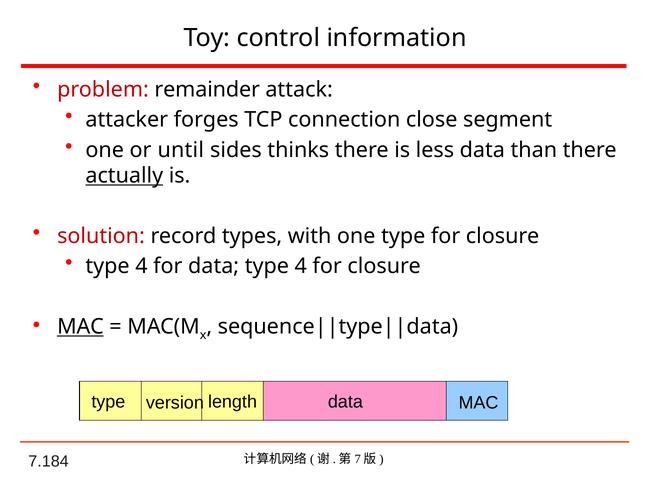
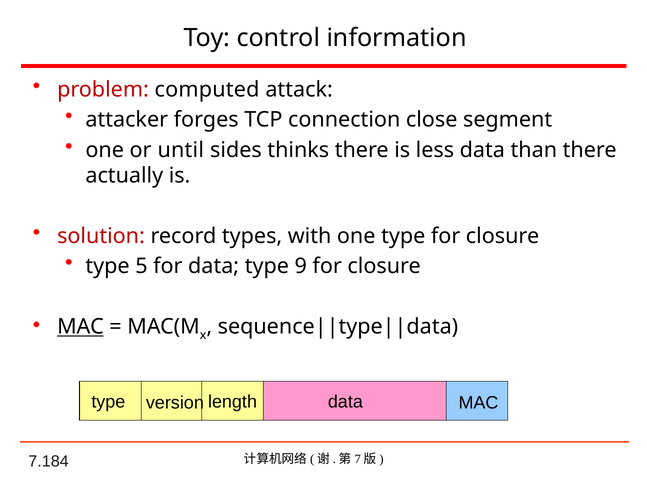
remainder: remainder -> computed
actually underline: present -> none
4 at (141, 266): 4 -> 5
data type 4: 4 -> 9
